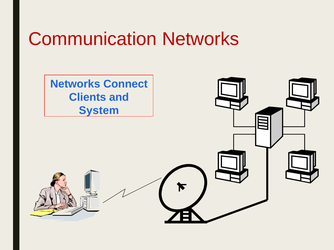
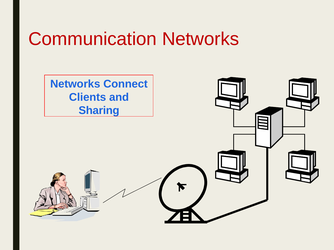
System: System -> Sharing
